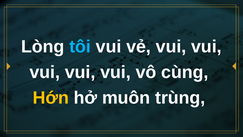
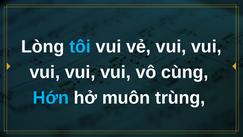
Hớn colour: yellow -> light blue
